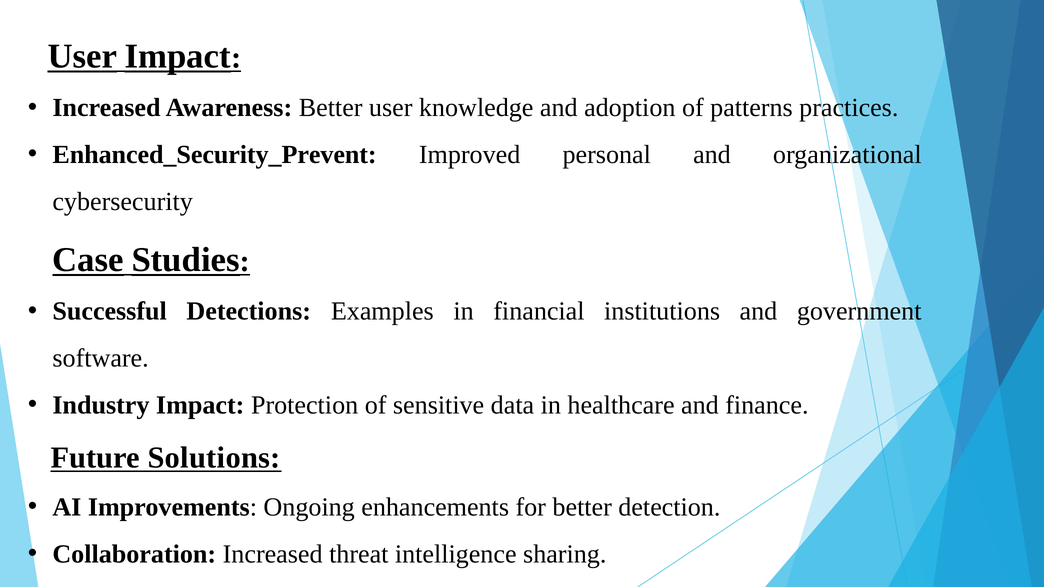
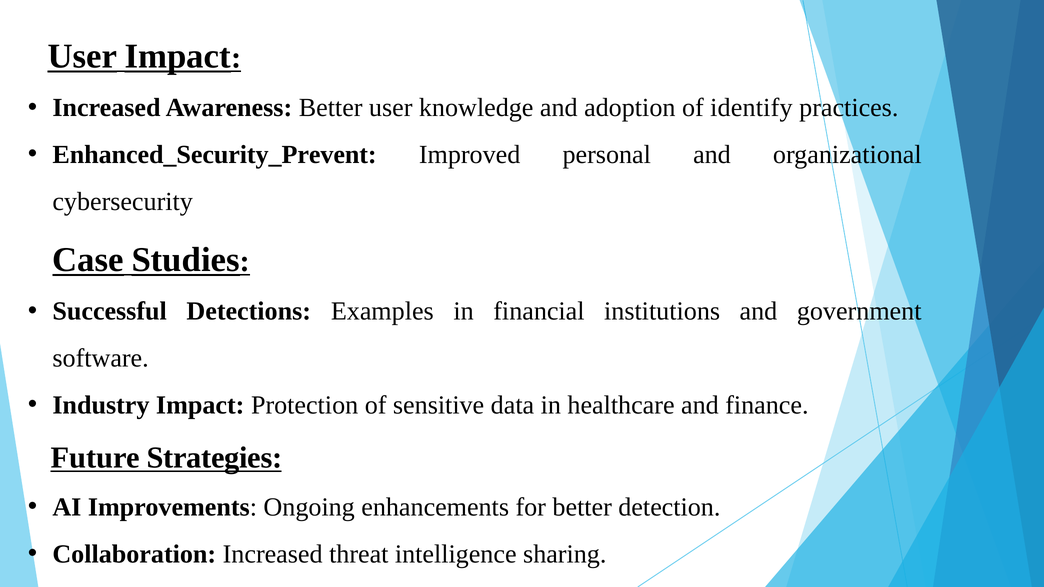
patterns: patterns -> identify
Solutions: Solutions -> Strategies
